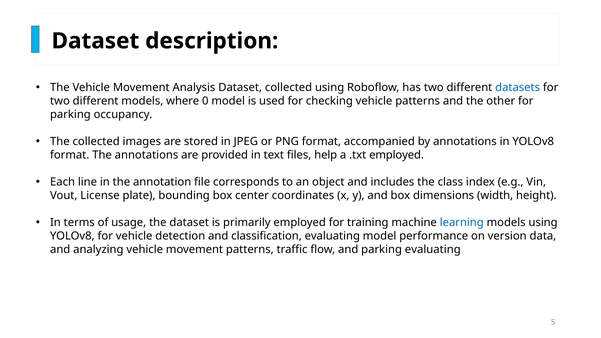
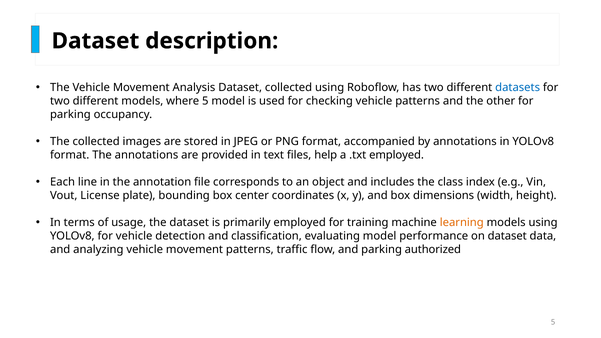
where 0: 0 -> 5
learning colour: blue -> orange
on version: version -> dataset
parking evaluating: evaluating -> authorized
